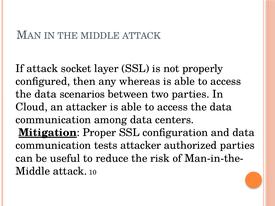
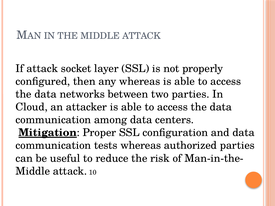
scenarios: scenarios -> networks
tests attacker: attacker -> whereas
